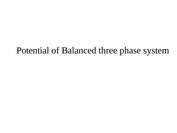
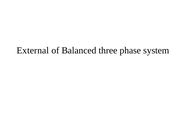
Potential: Potential -> External
